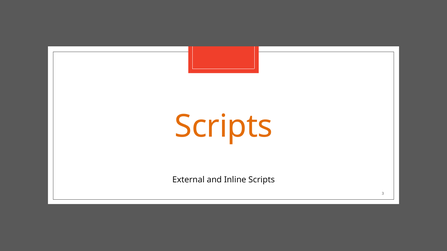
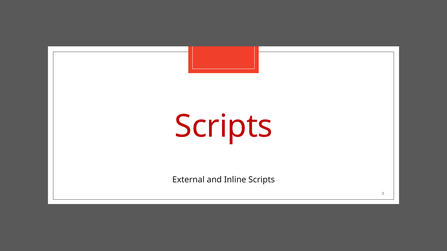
Scripts at (224, 127) colour: orange -> red
